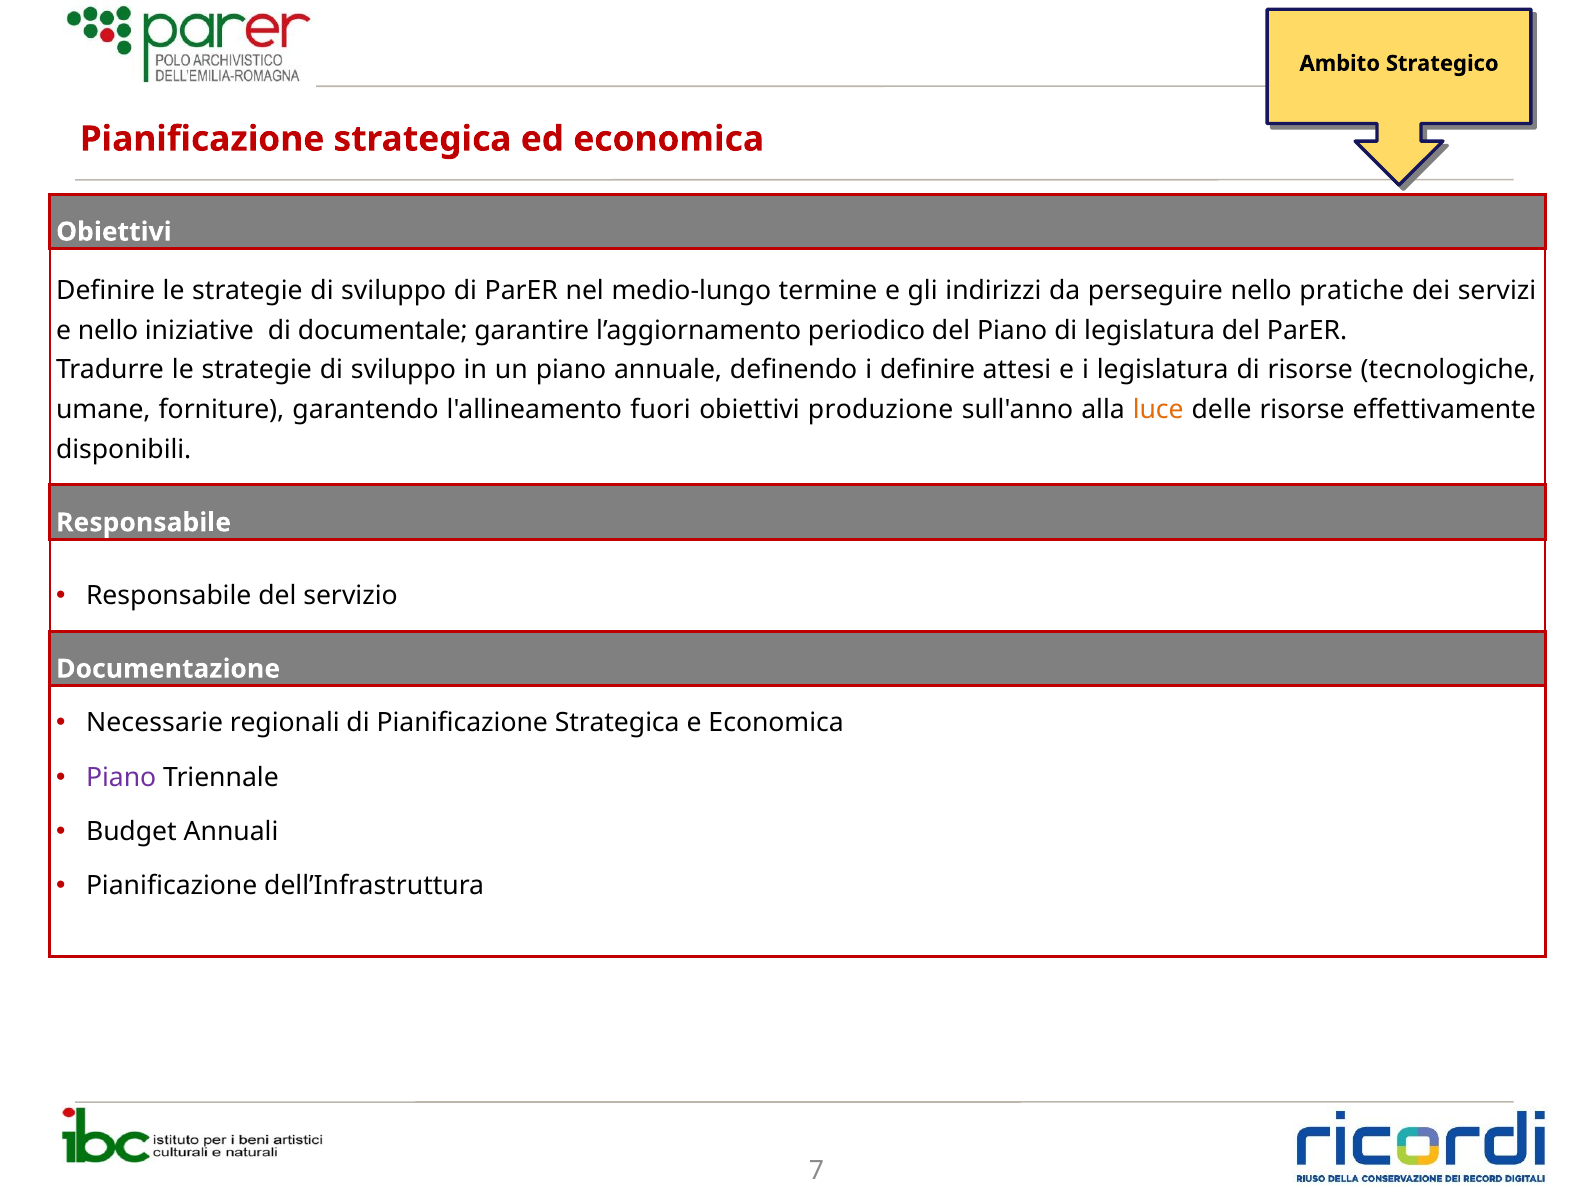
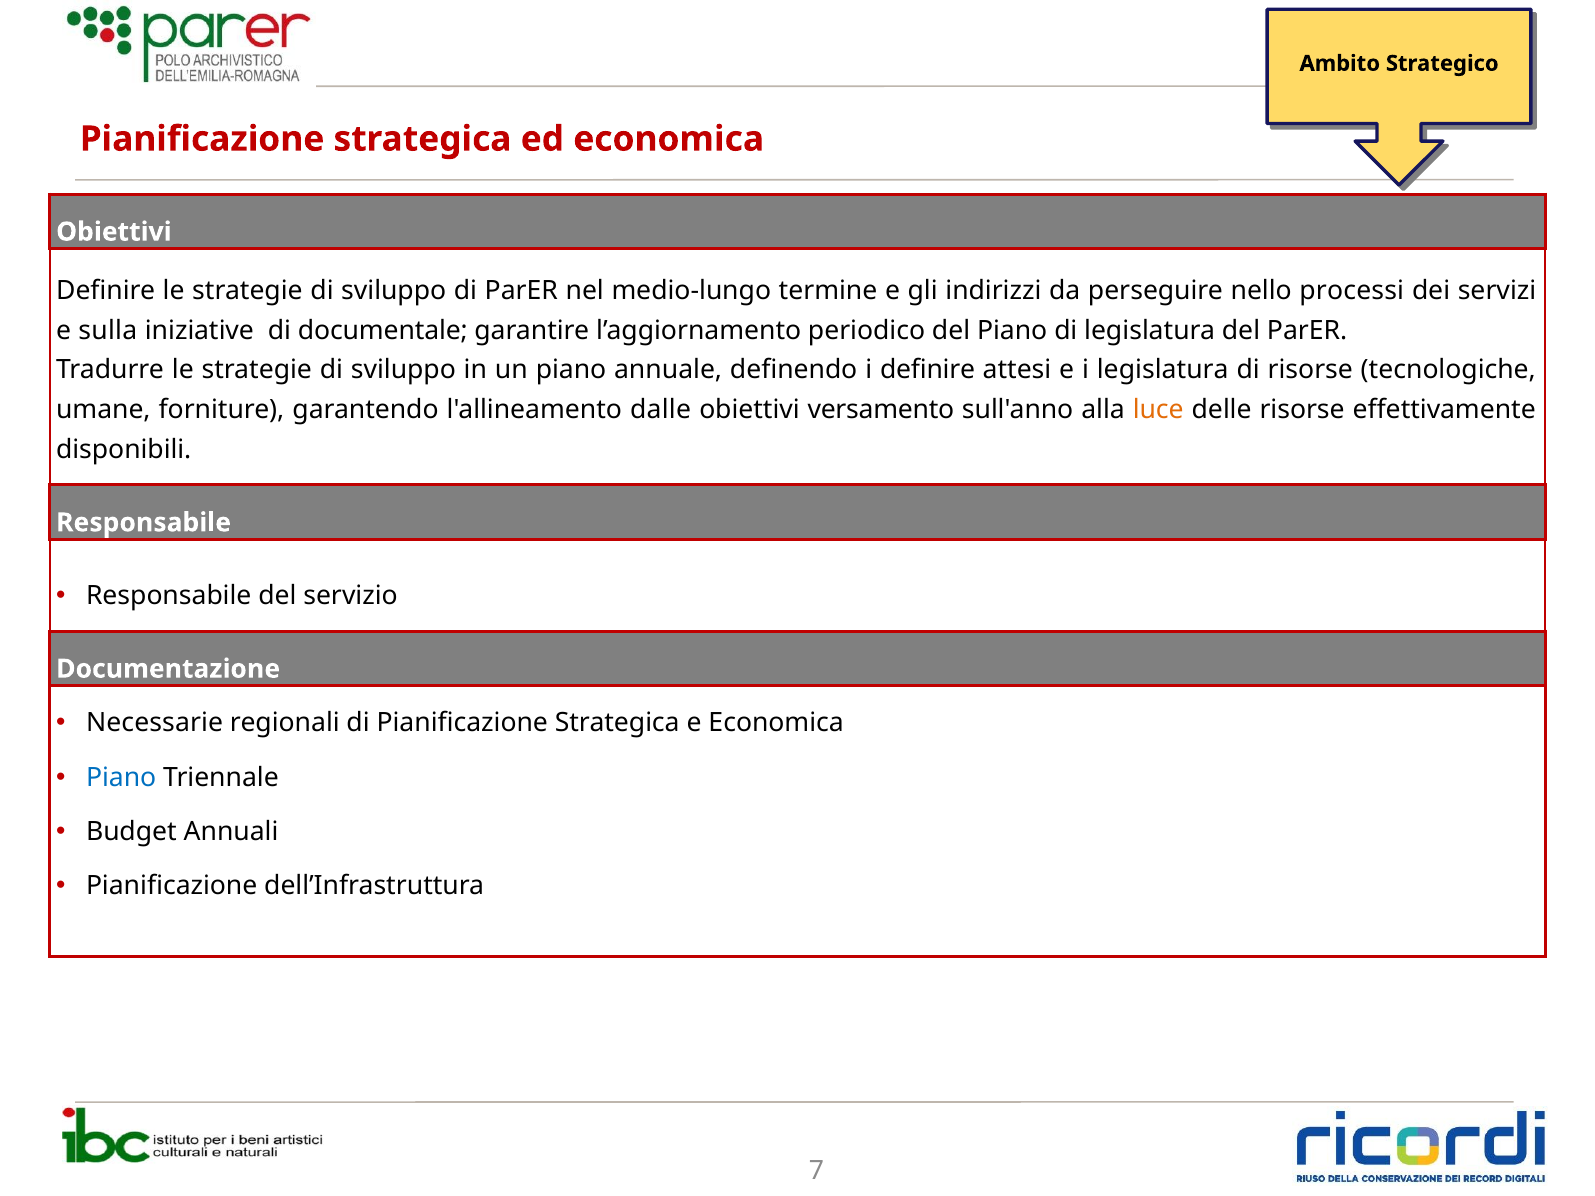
pratiche: pratiche -> processi
e nello: nello -> sulla
fuori: fuori -> dalle
produzione: produzione -> versamento
Piano at (121, 778) colour: purple -> blue
